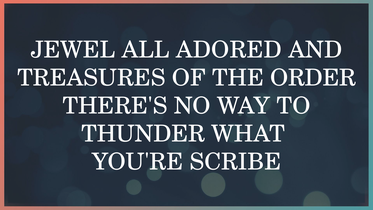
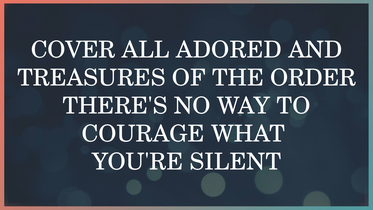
JEWEL: JEWEL -> COVER
THUNDER: THUNDER -> COURAGE
SCRIBE: SCRIBE -> SILENT
